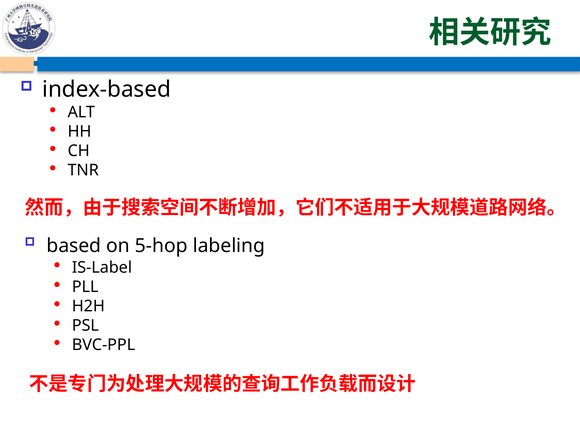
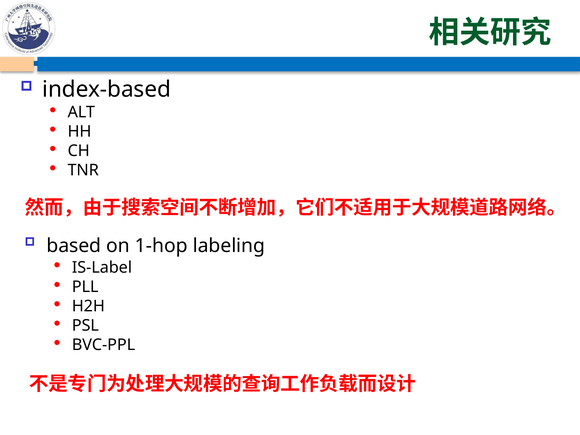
5-hop: 5-hop -> 1-hop
